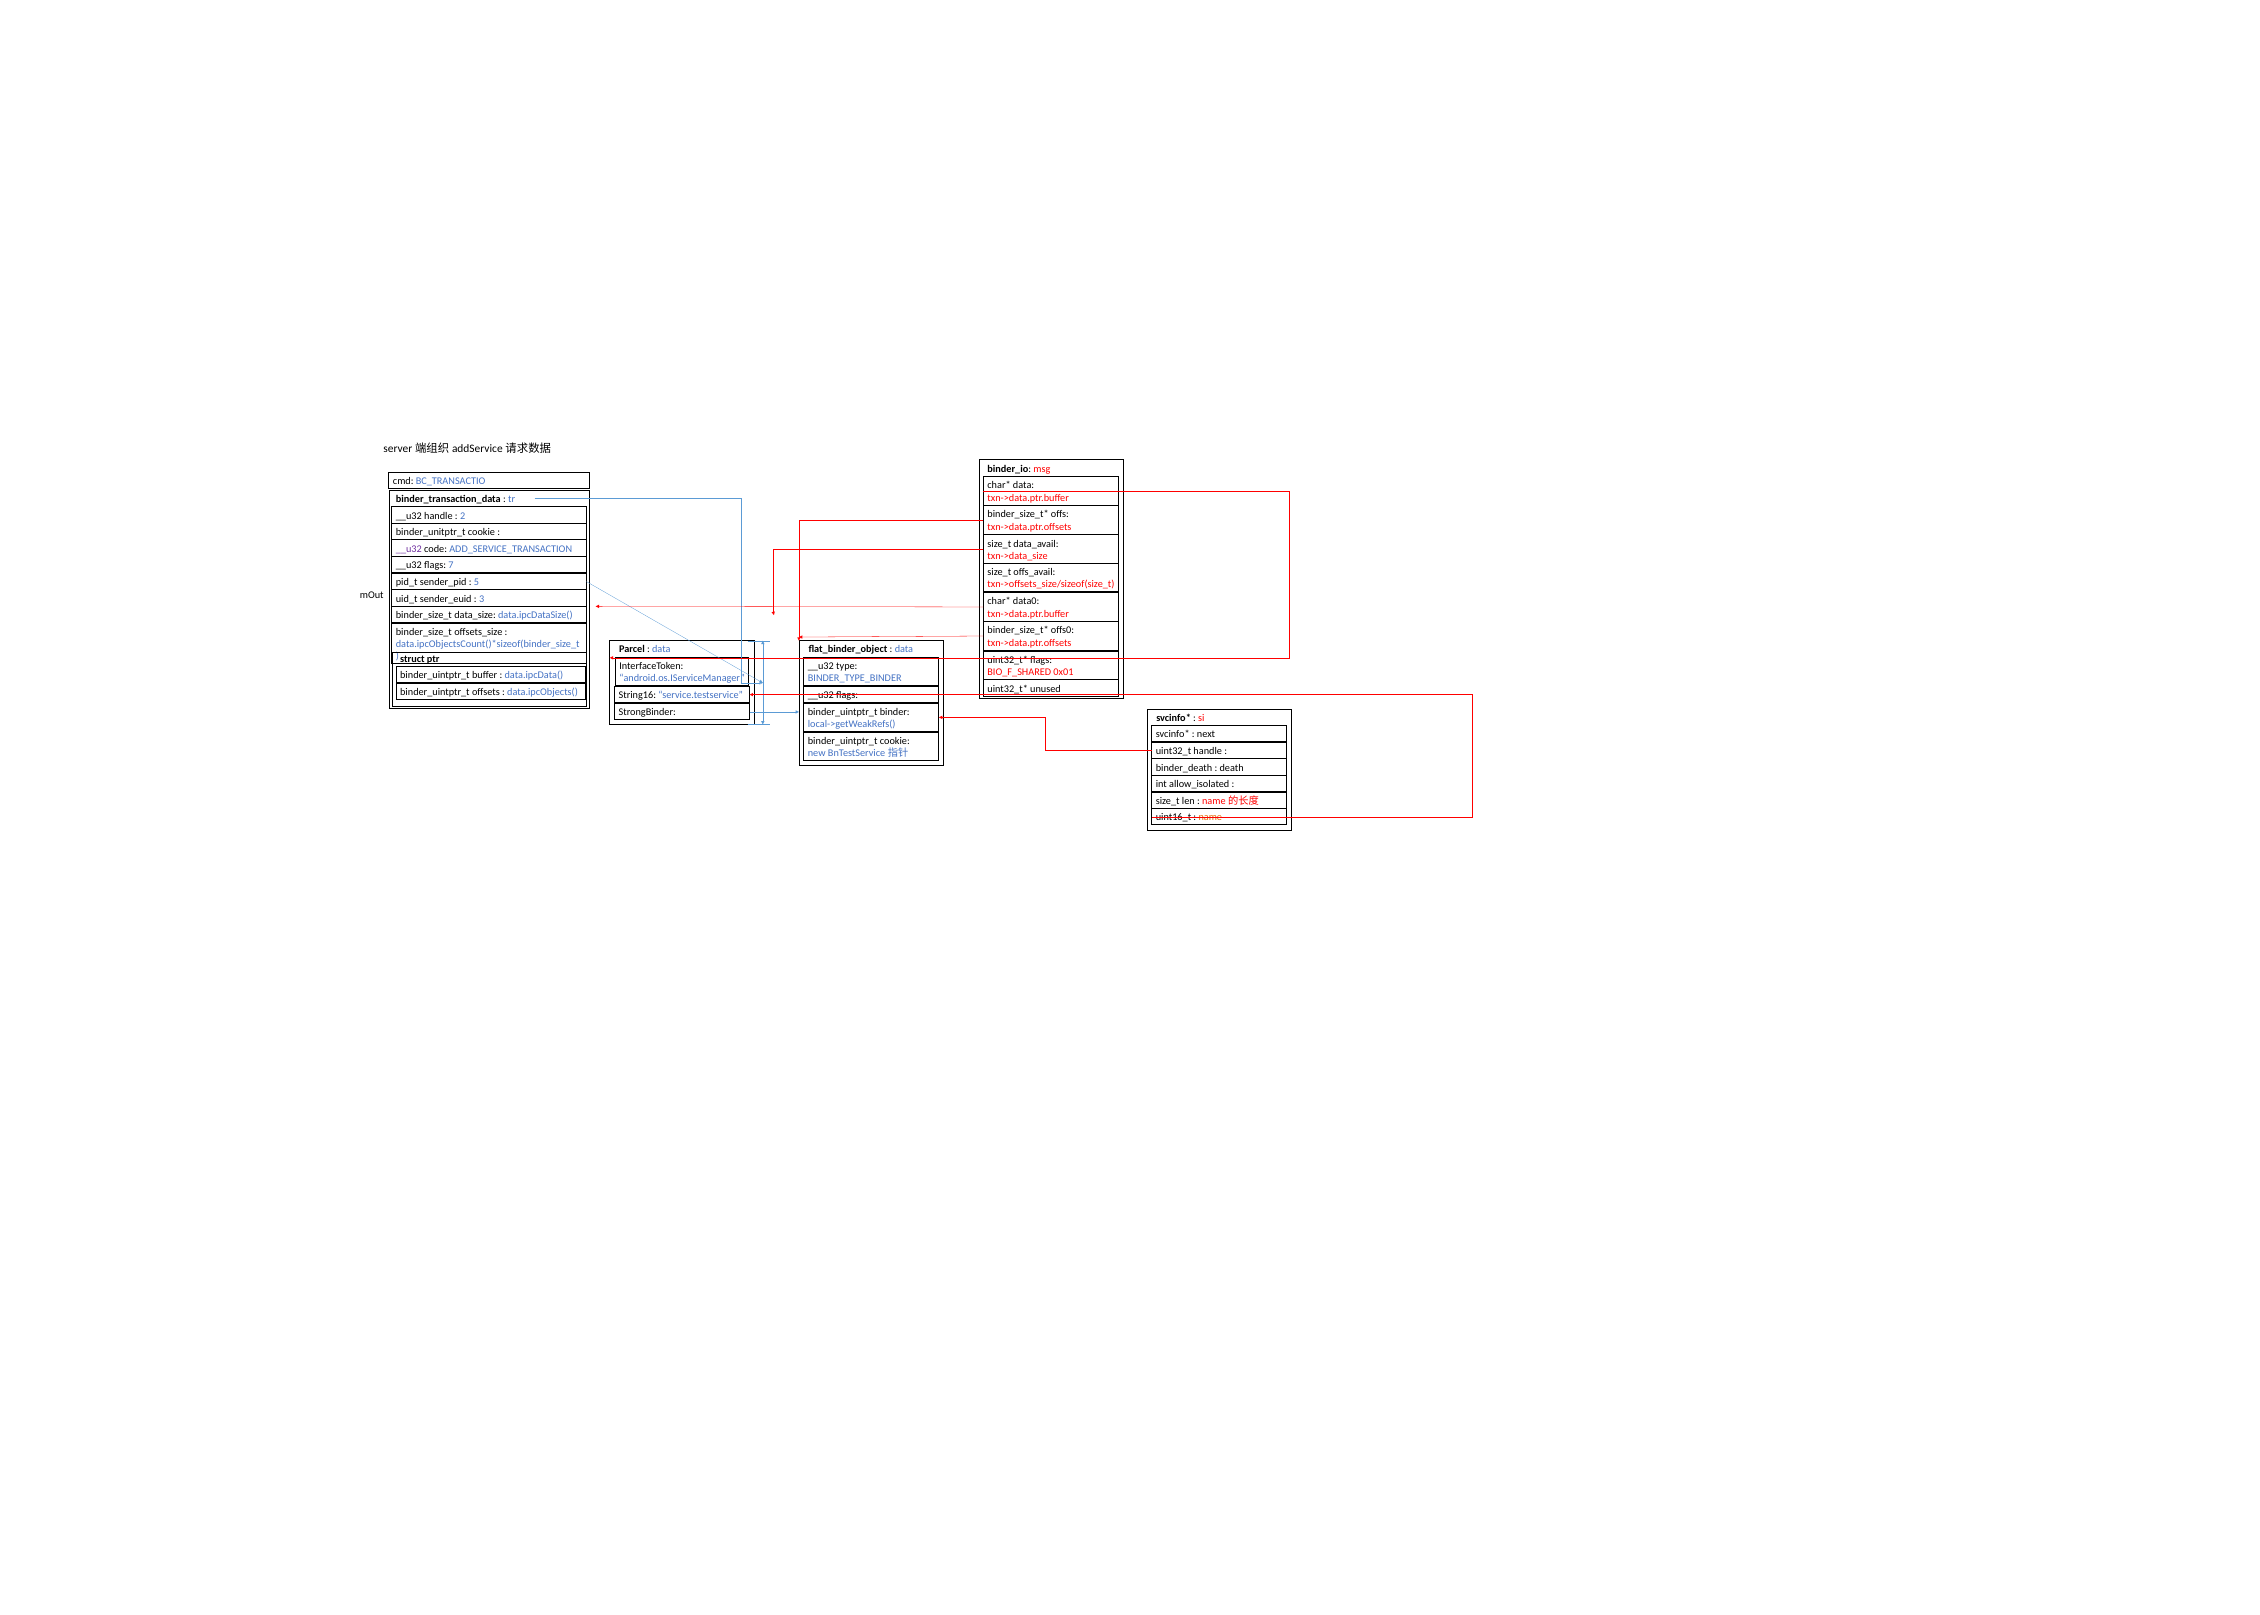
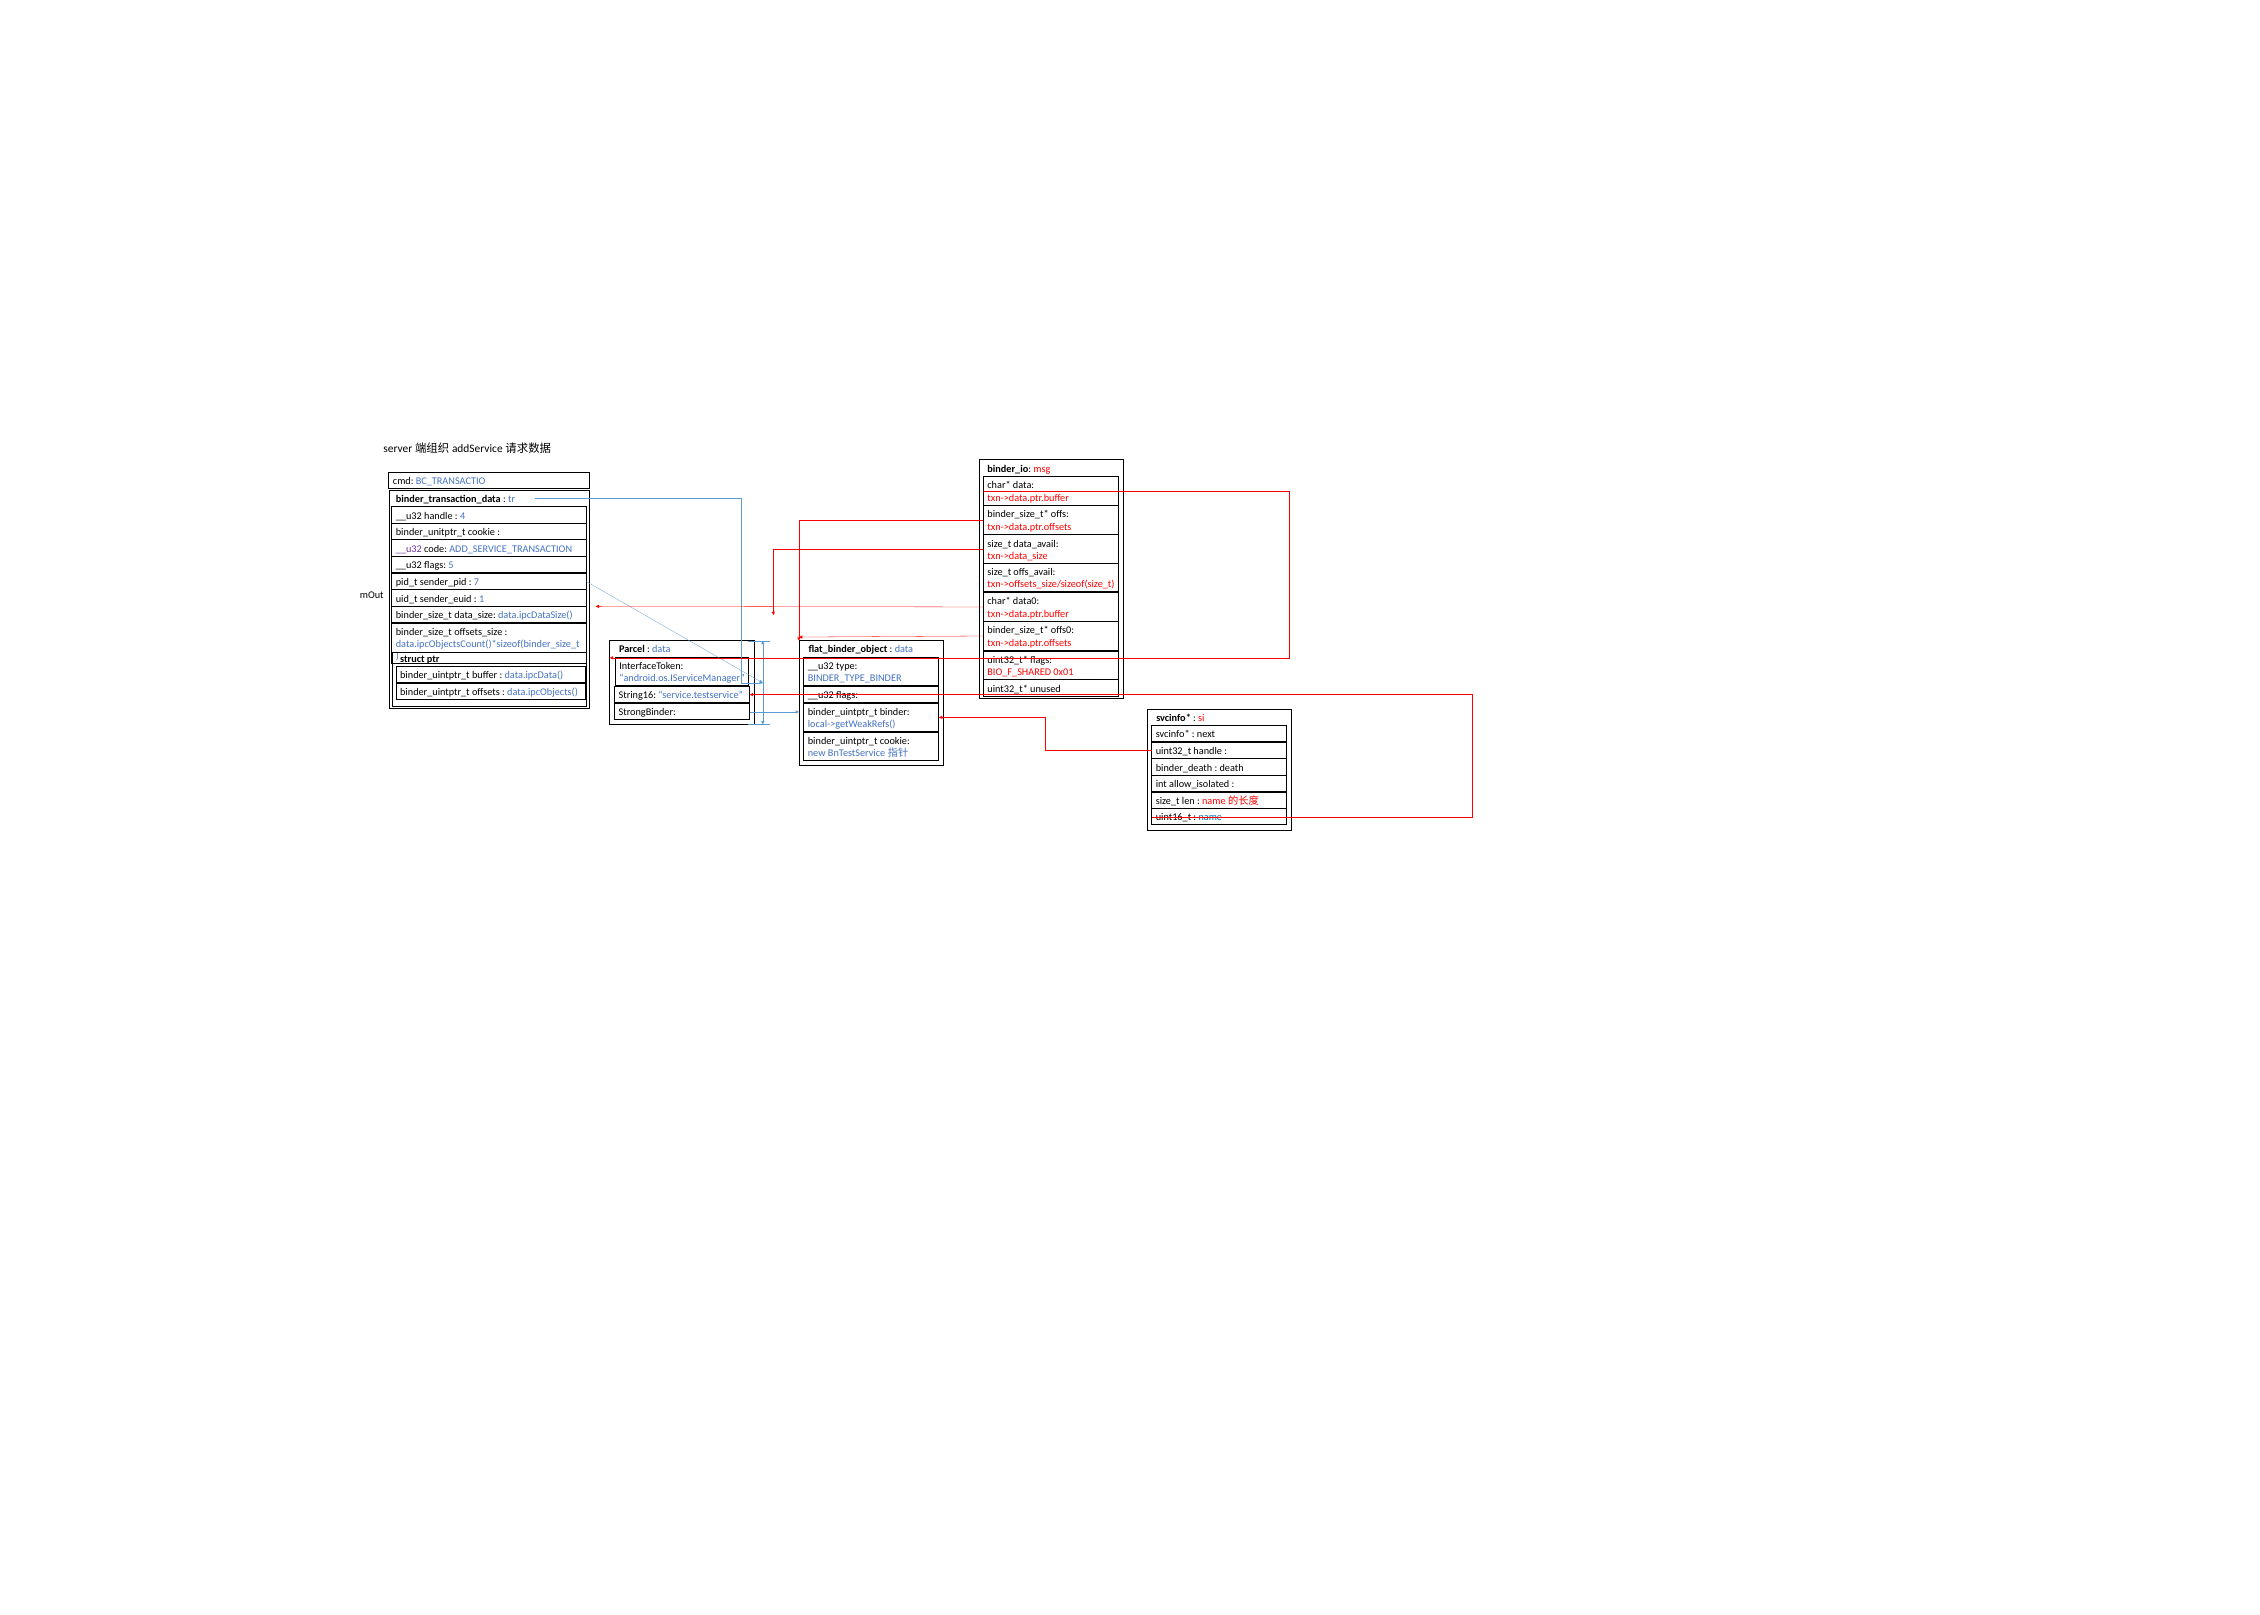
2: 2 -> 4
7: 7 -> 5
5: 5 -> 7
3: 3 -> 1
name colour: orange -> blue
